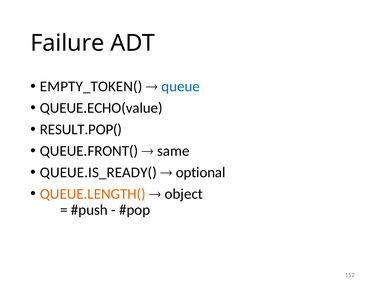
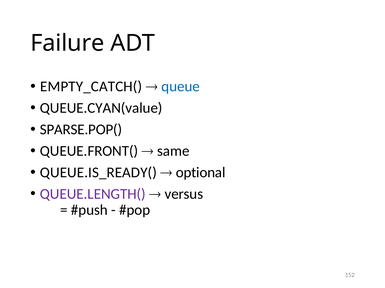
EMPTY_TOKEN(: EMPTY_TOKEN( -> EMPTY_CATCH(
QUEUE.ECHO(value: QUEUE.ECHO(value -> QUEUE.CYAN(value
RESULT.POP(: RESULT.POP( -> SPARSE.POP(
QUEUE.LENGTH( colour: orange -> purple
object: object -> versus
